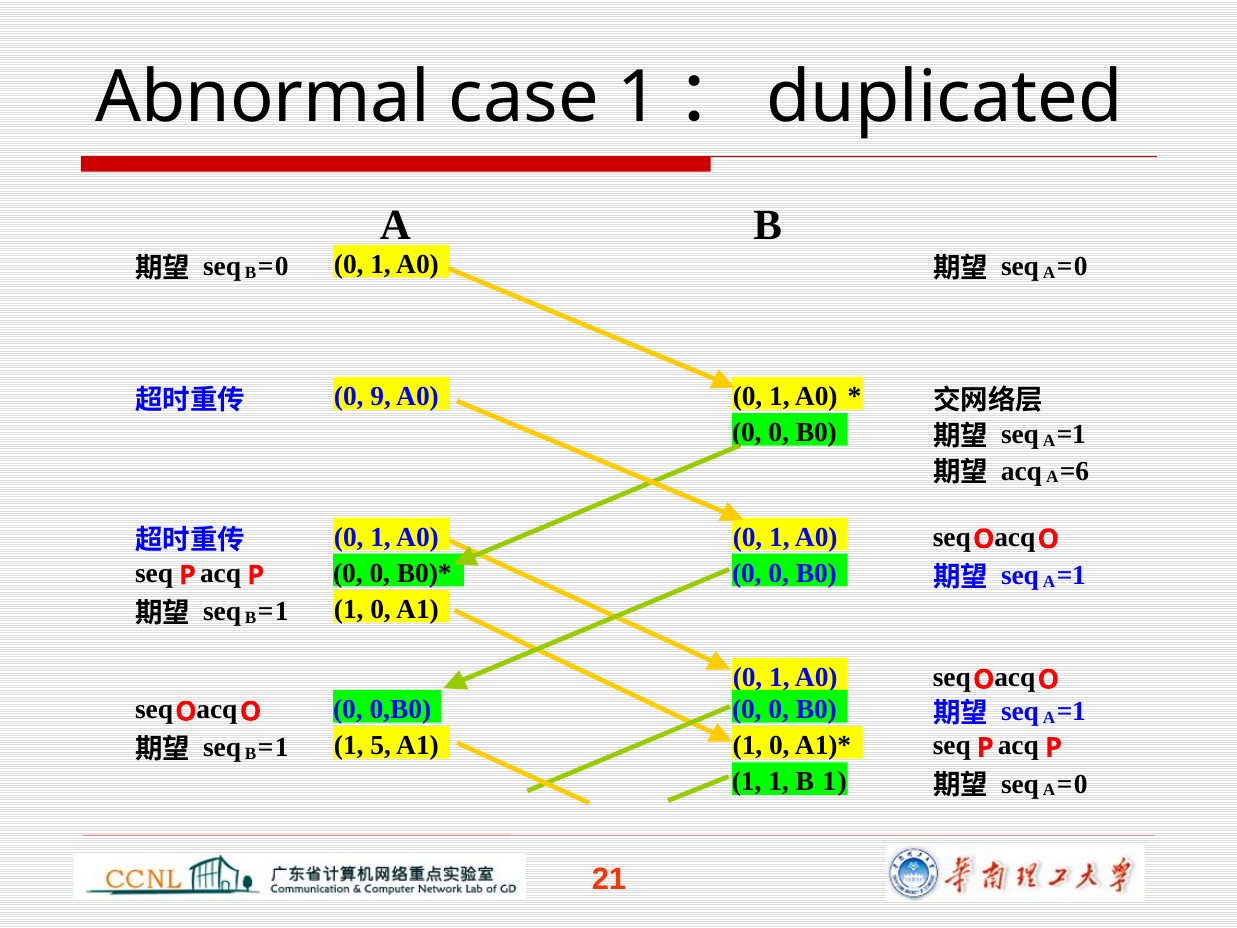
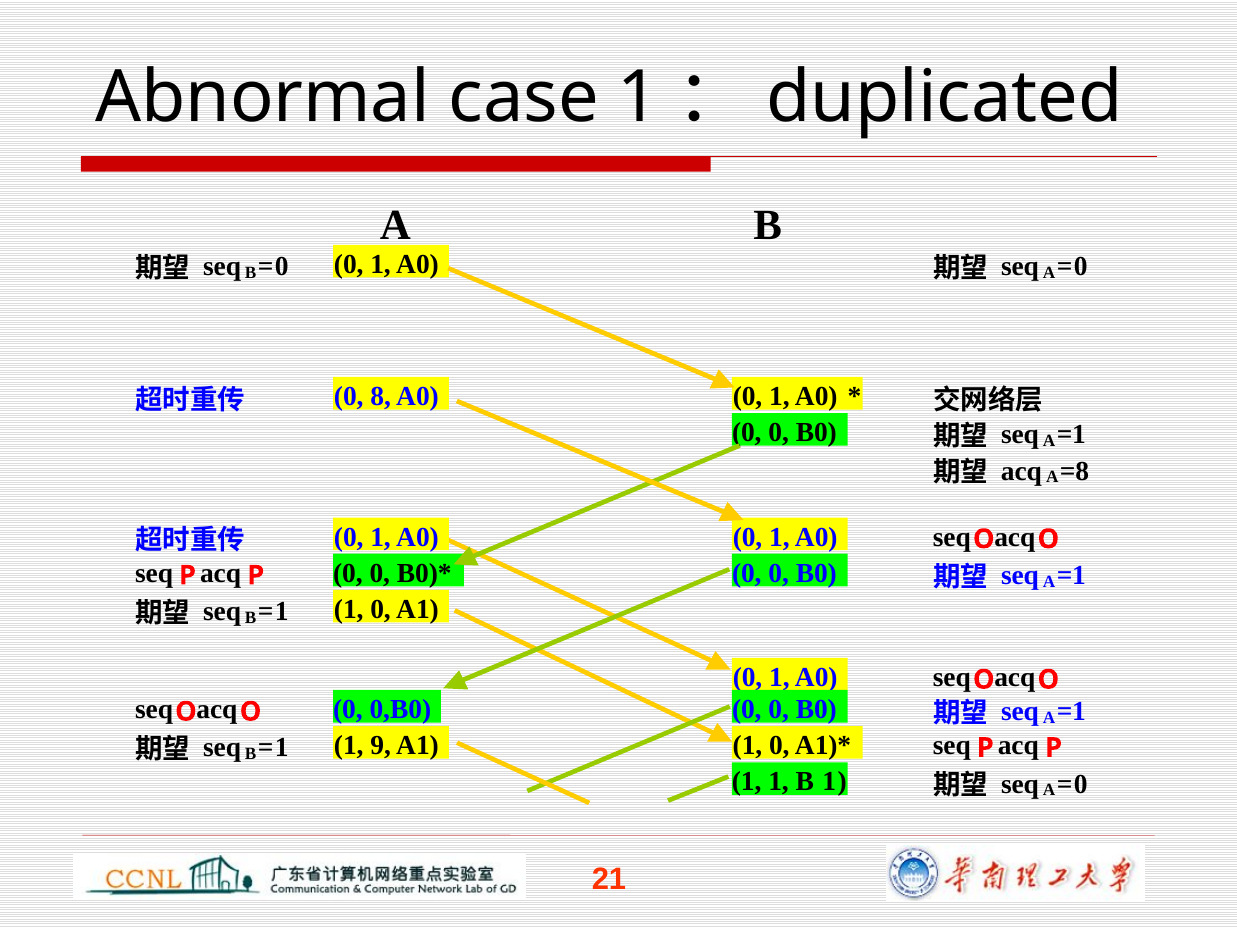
9: 9 -> 8
=6: =6 -> =8
5: 5 -> 9
